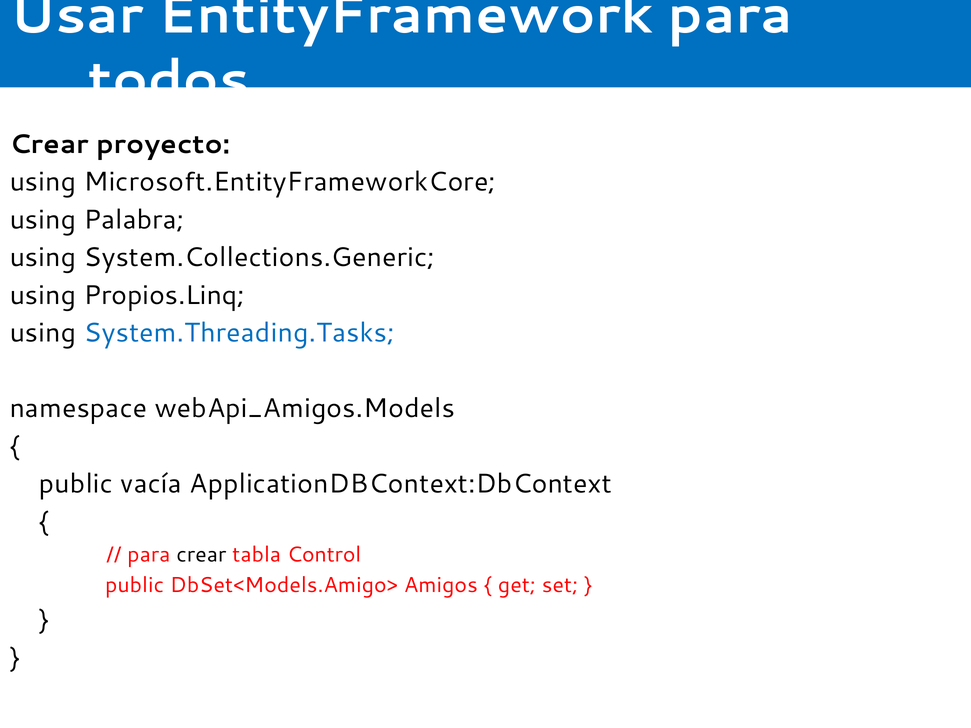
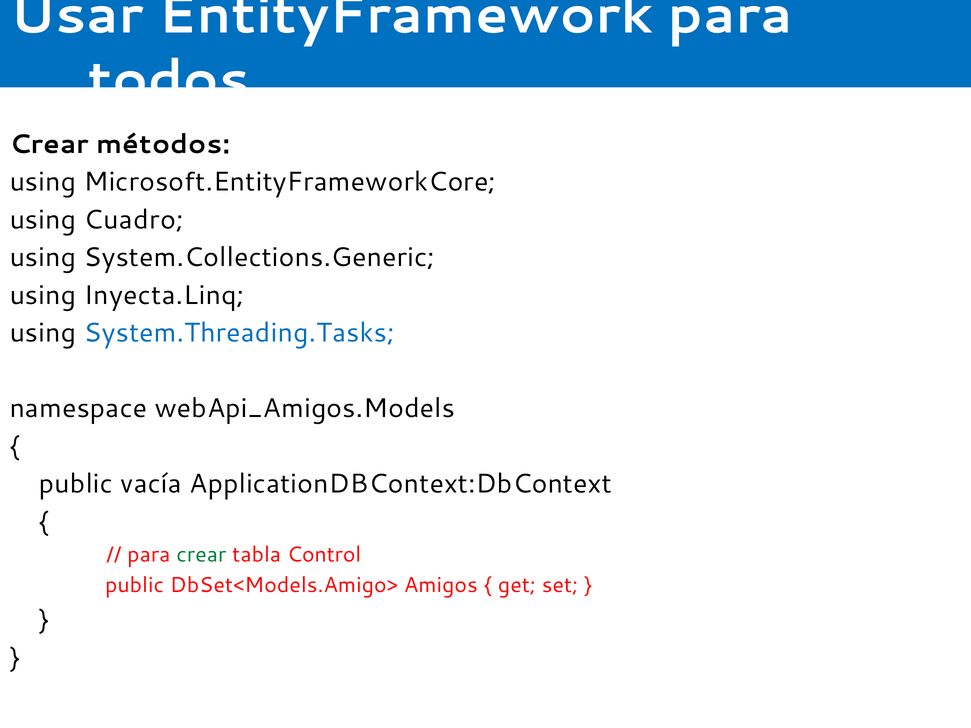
proyecto: proyecto -> métodos
Palabra: Palabra -> Cuadro
Propios.Linq: Propios.Linq -> Inyecta.Linq
crear at (201, 555) colour: black -> green
